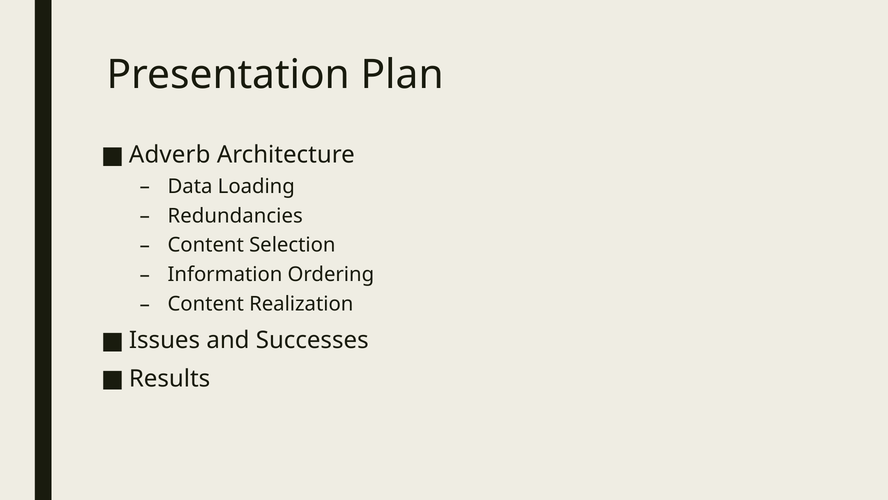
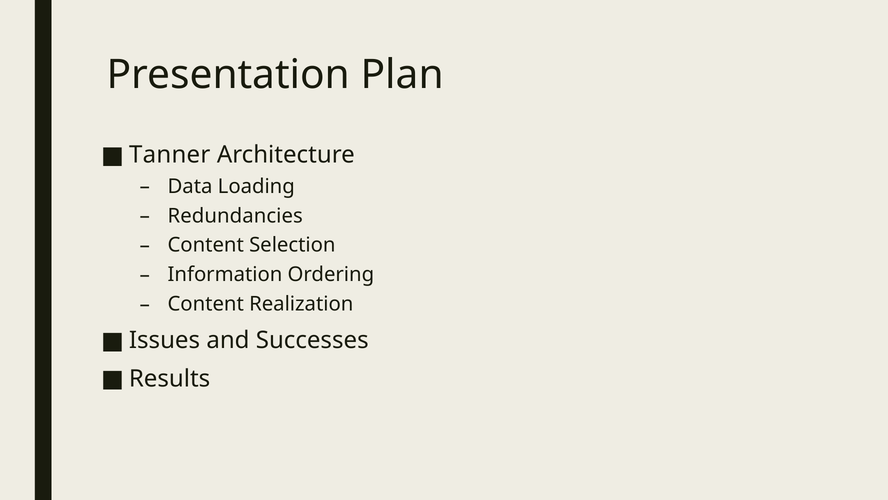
Adverb: Adverb -> Tanner
